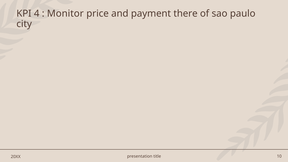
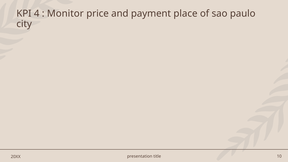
there: there -> place
